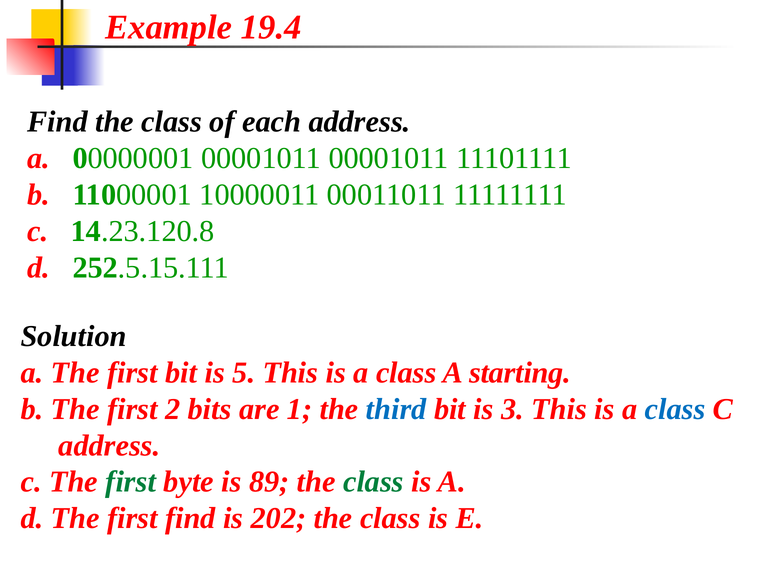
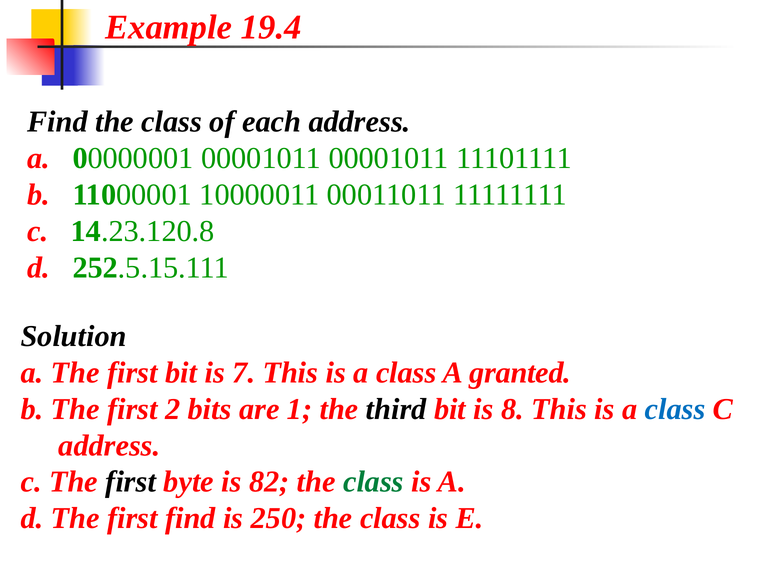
5: 5 -> 7
starting: starting -> granted
third colour: blue -> black
3: 3 -> 8
first at (131, 482) colour: green -> black
89: 89 -> 82
202: 202 -> 250
